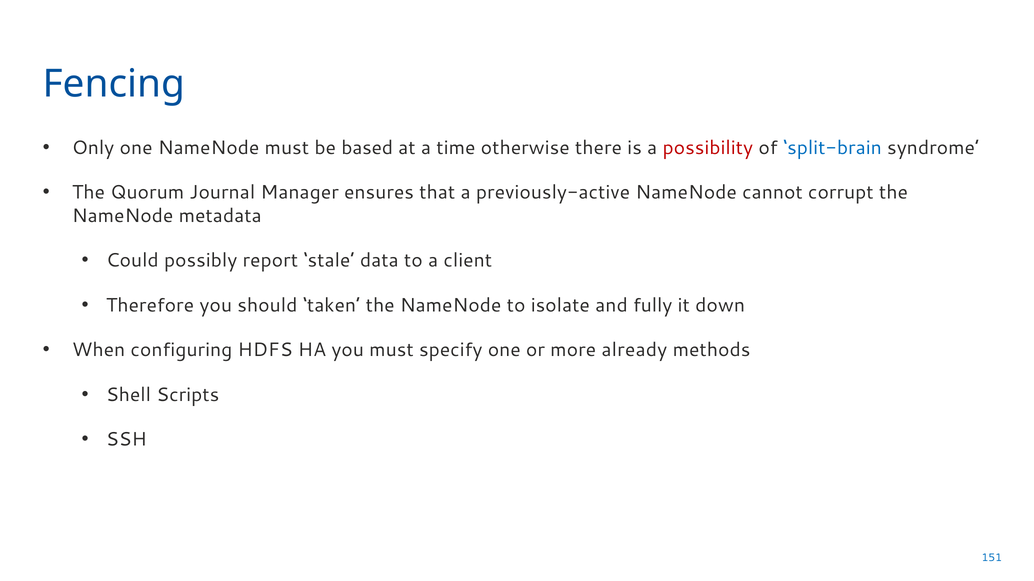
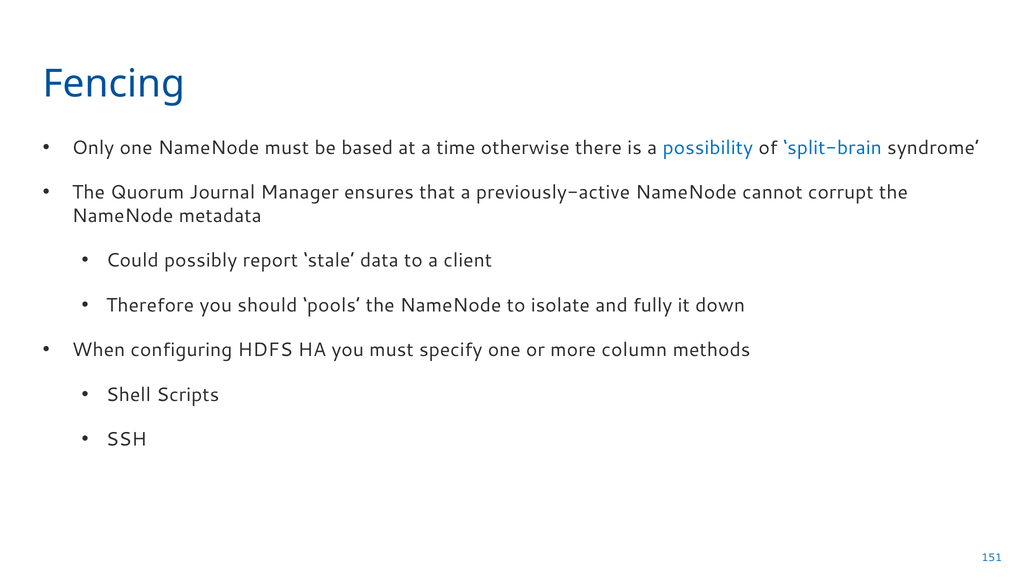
possibility colour: red -> blue
taken: taken -> pools
already: already -> column
